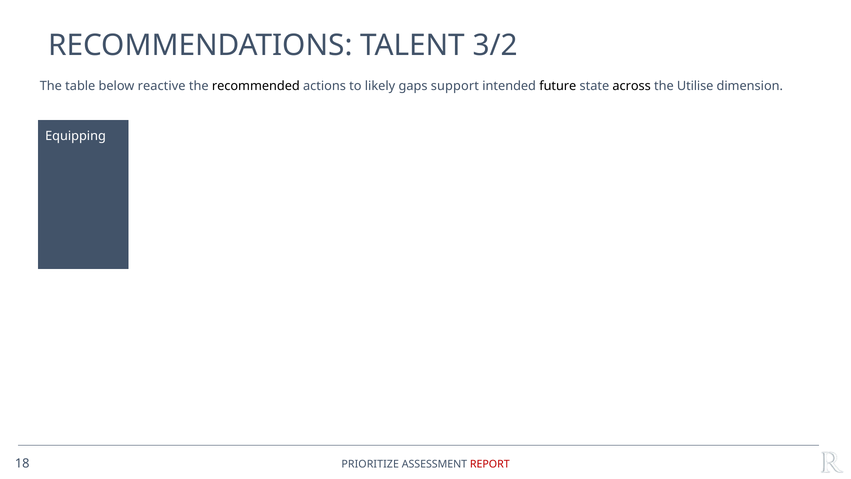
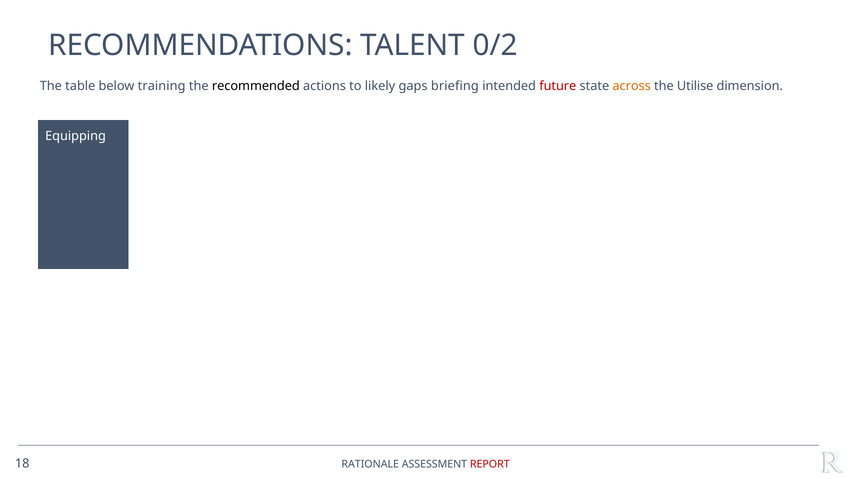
3/2: 3/2 -> 0/2
reactive: reactive -> training
support: support -> briefing
future colour: black -> red
across colour: black -> orange
PRIORITIZE: PRIORITIZE -> RATIONALE
